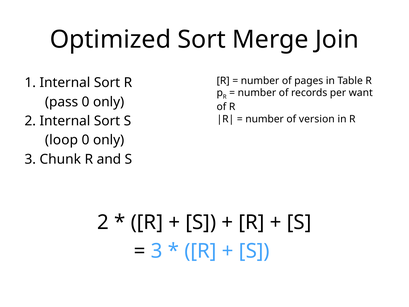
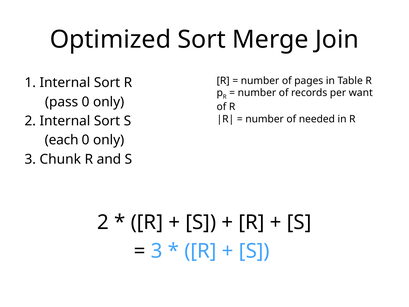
version: version -> needed
loop: loop -> each
